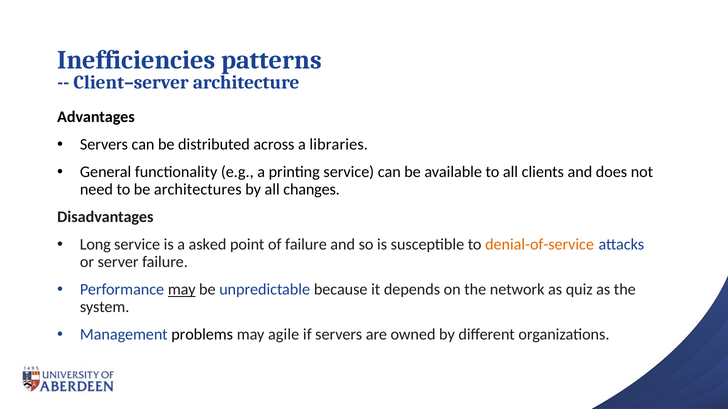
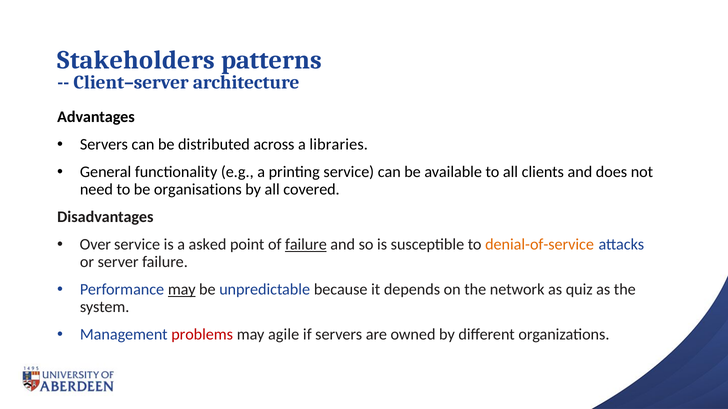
Inefficiencies: Inefficiencies -> Stakeholders
architectures: architectures -> organisations
changes: changes -> covered
Long: Long -> Over
failure at (306, 245) underline: none -> present
problems colour: black -> red
